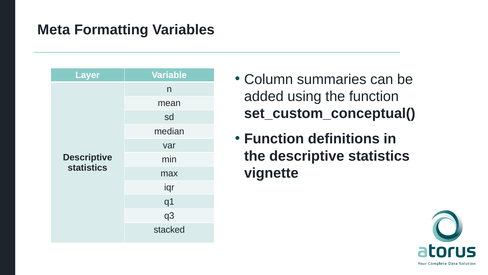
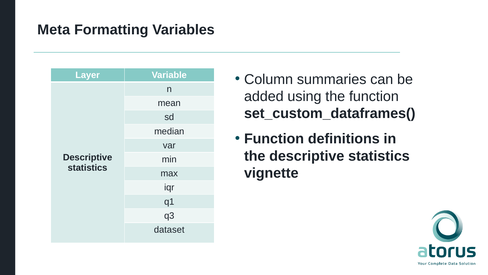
set_custom_conceptual(: set_custom_conceptual( -> set_custom_dataframes(
stacked: stacked -> dataset
